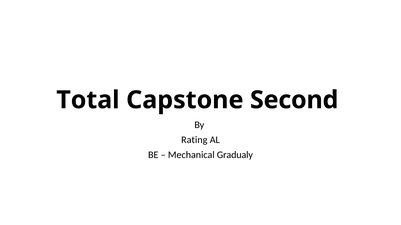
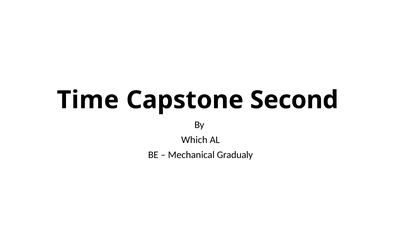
Total: Total -> Time
Rating: Rating -> Which
